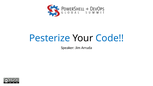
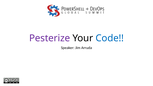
Pesterize colour: blue -> purple
